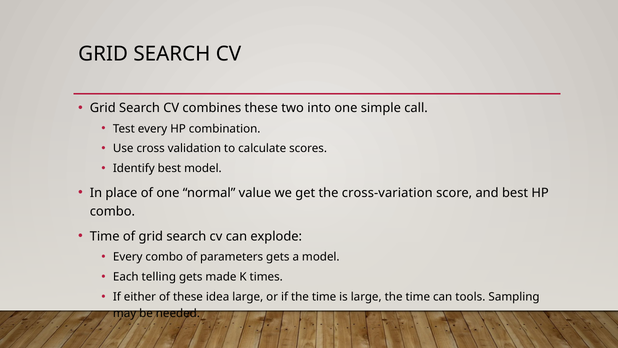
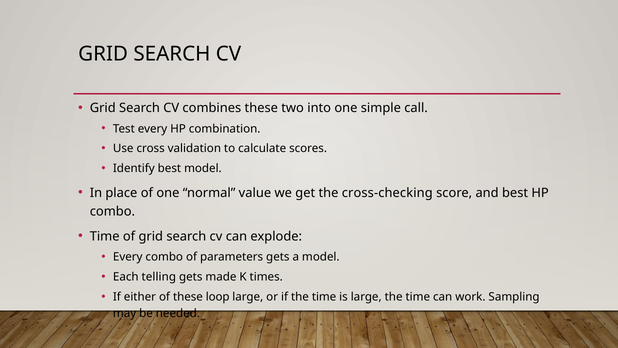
cross-variation: cross-variation -> cross-checking
idea: idea -> loop
tools: tools -> work
